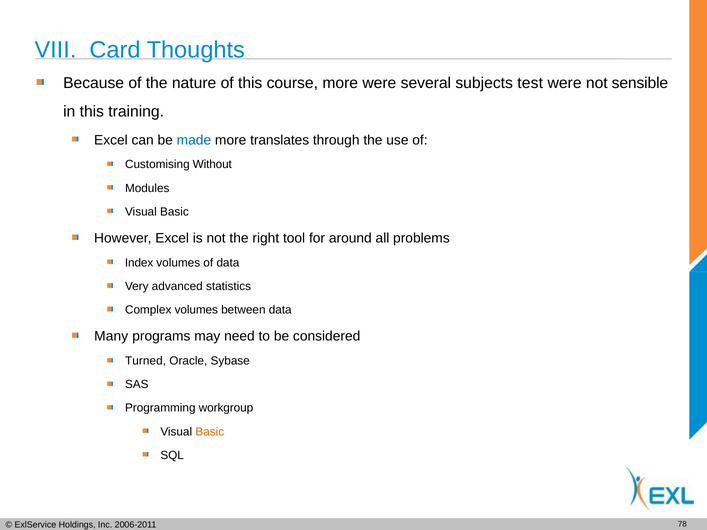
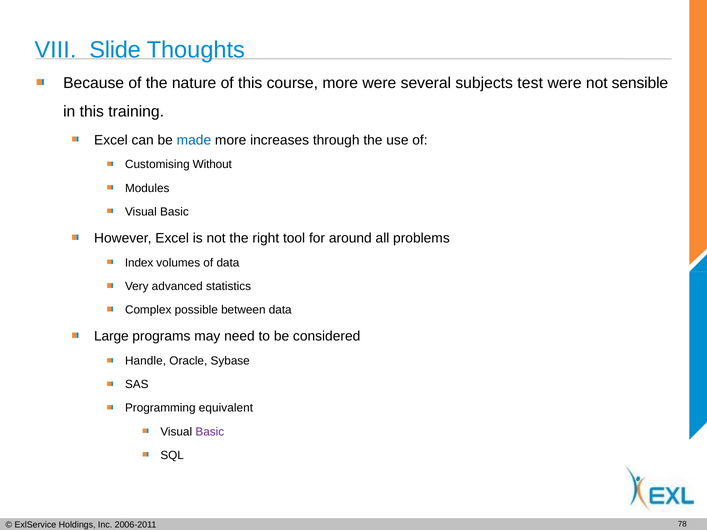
Card: Card -> Slide
translates: translates -> increases
Complex volumes: volumes -> possible
Many: Many -> Large
Turned: Turned -> Handle
workgroup: workgroup -> equivalent
Basic at (210, 432) colour: orange -> purple
